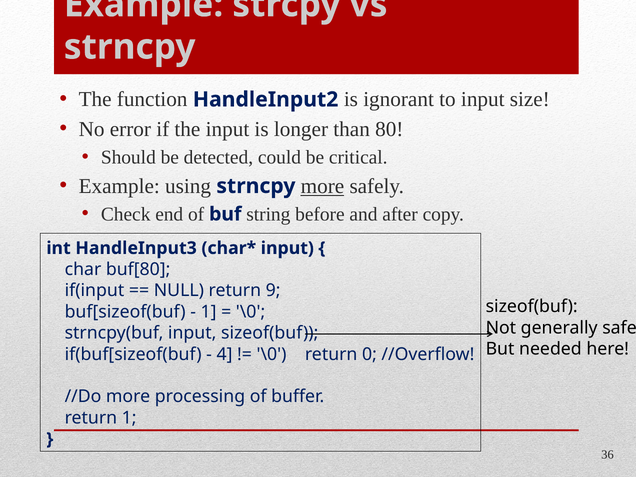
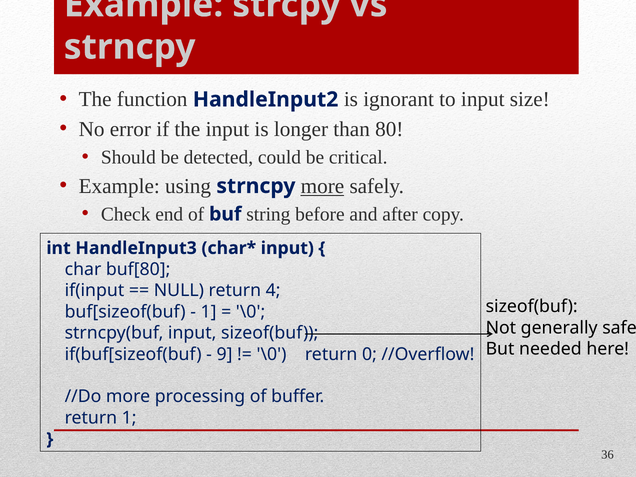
9: 9 -> 4
4: 4 -> 9
